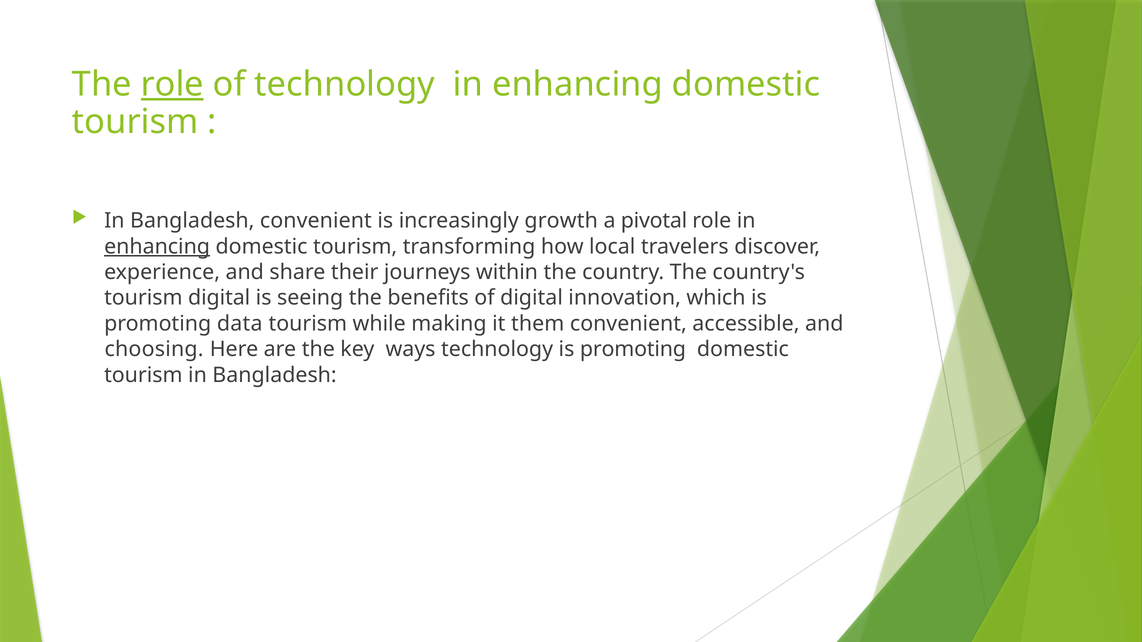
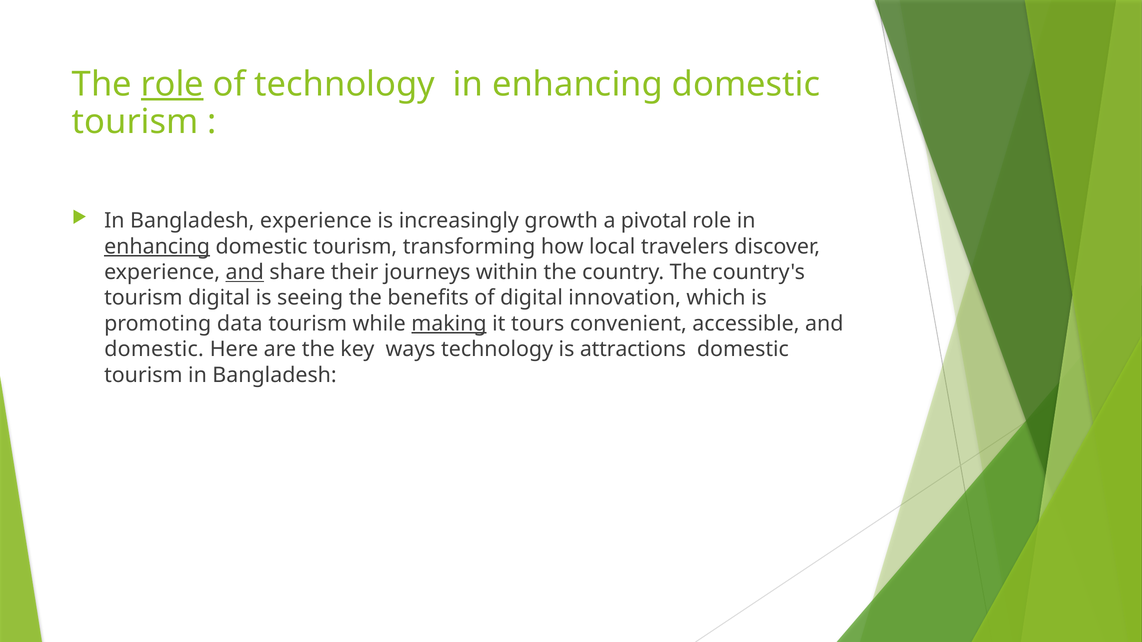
Bangladesh convenient: convenient -> experience
and at (245, 272) underline: none -> present
making underline: none -> present
them: them -> tours
choosing at (154, 349): choosing -> domestic
technology is promoting: promoting -> attractions
